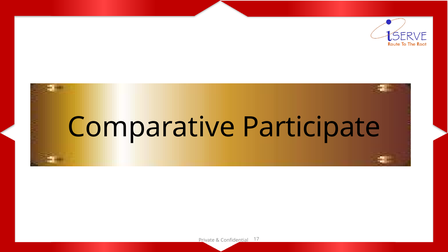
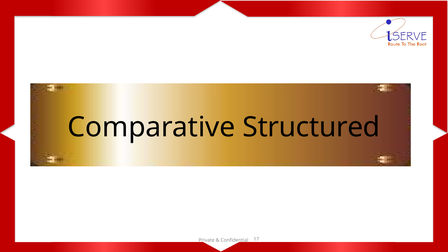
Participate: Participate -> Structured
